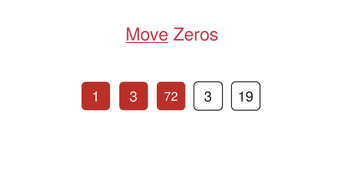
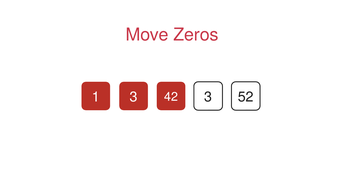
Move underline: present -> none
72: 72 -> 42
19: 19 -> 52
